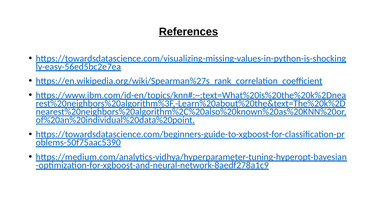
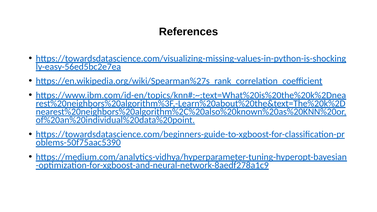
References underline: present -> none
